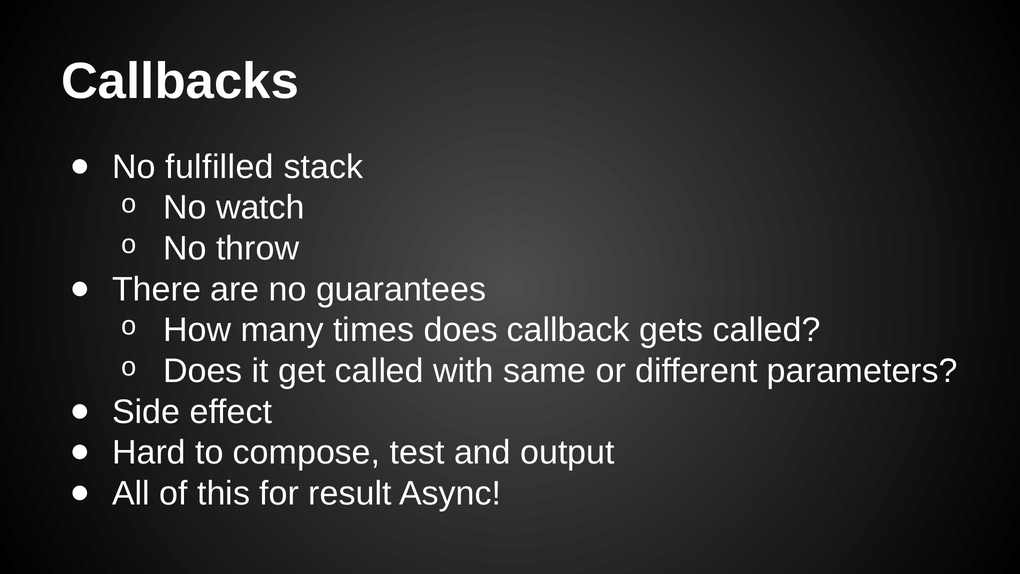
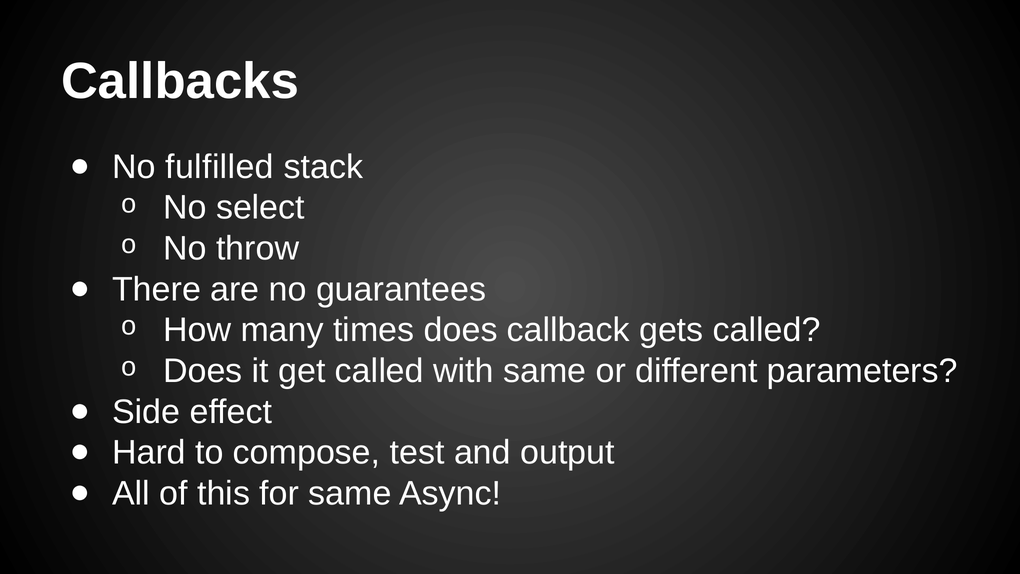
watch: watch -> select
for result: result -> same
